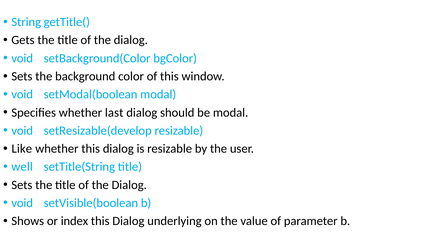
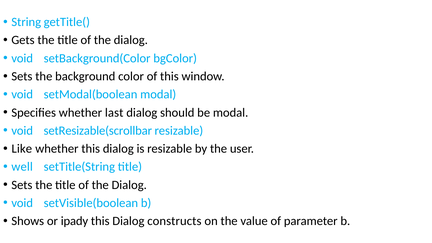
setResizable(develop: setResizable(develop -> setResizable(scrollbar
index: index -> ipady
underlying: underlying -> constructs
